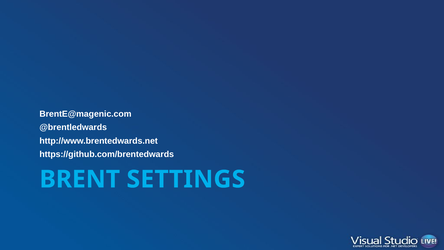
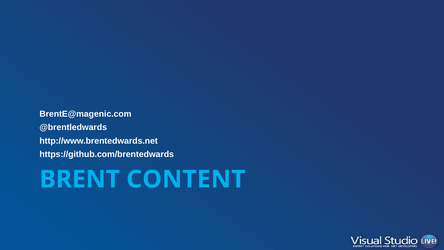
SETTINGS: SETTINGS -> CONTENT
